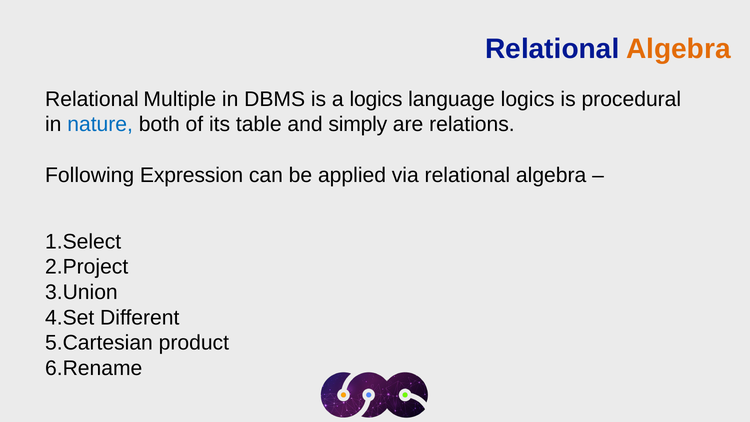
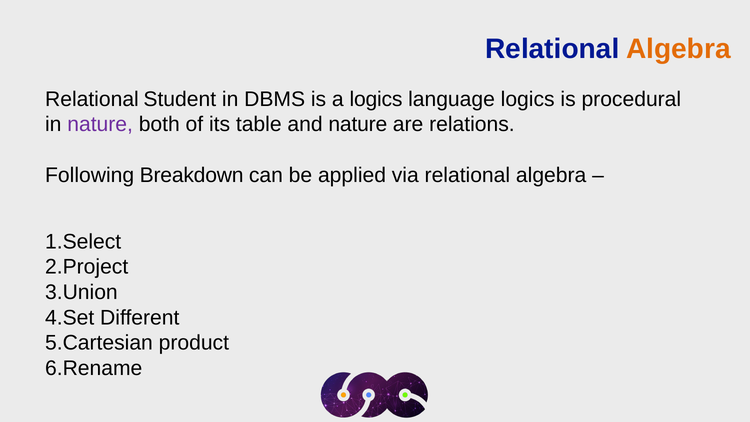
Multiple: Multiple -> Student
nature at (100, 124) colour: blue -> purple
and simply: simply -> nature
Expression: Expression -> Breakdown
